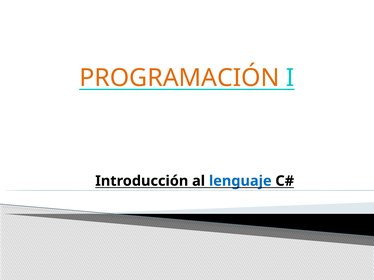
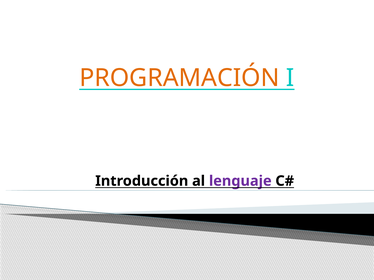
lenguaje colour: blue -> purple
